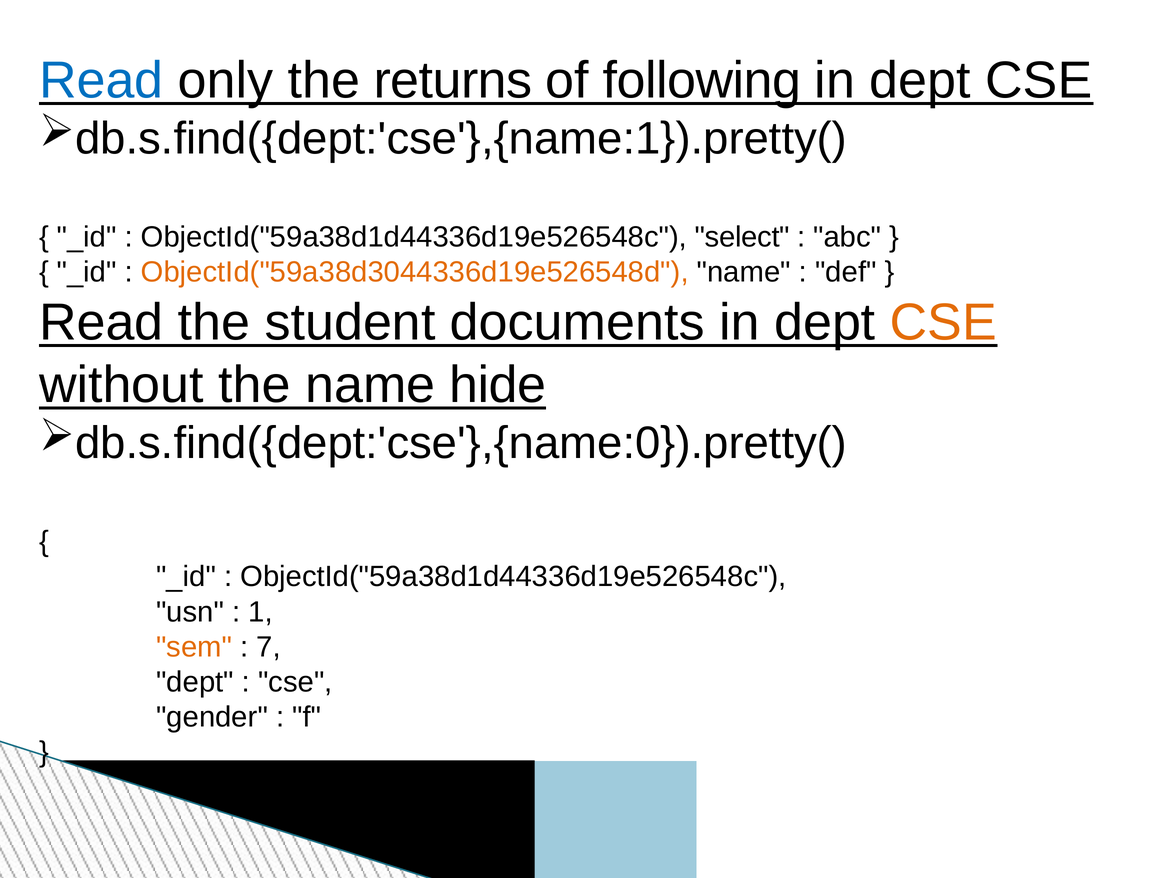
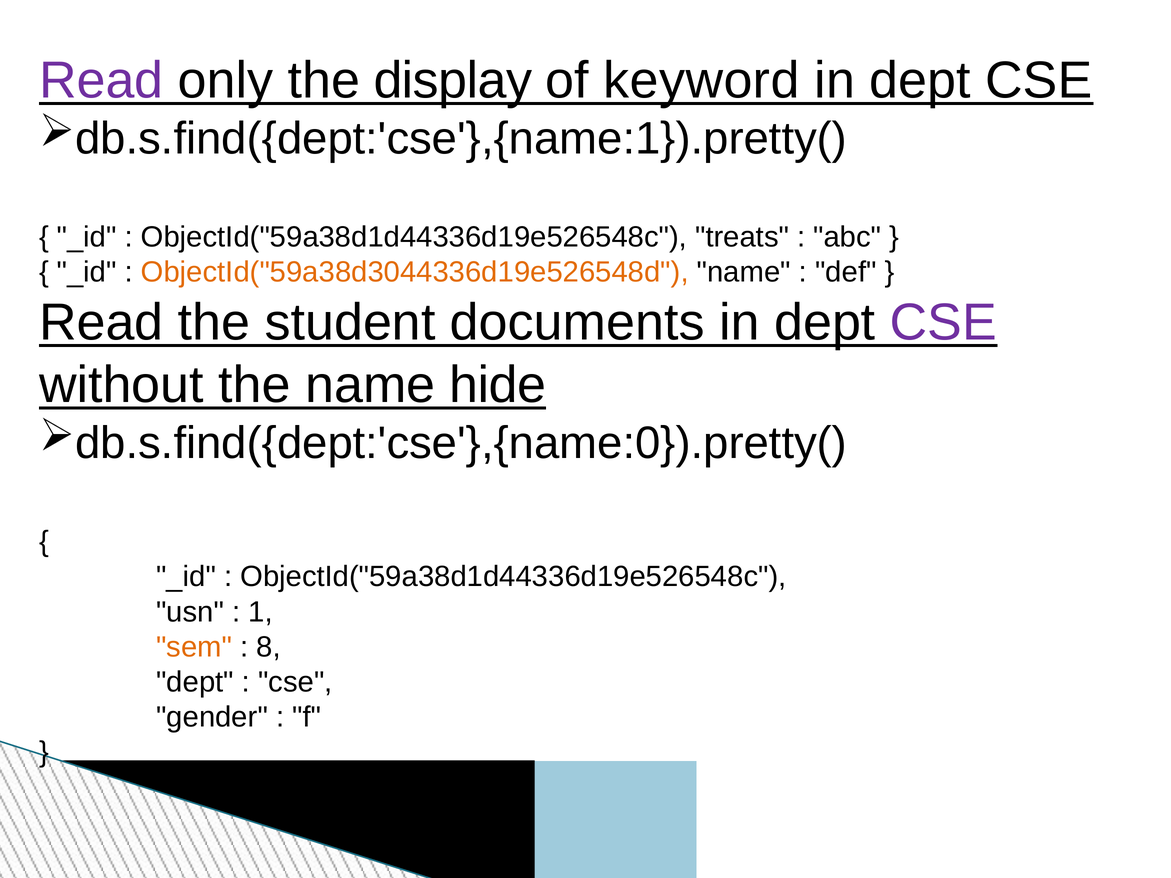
Read at (101, 81) colour: blue -> purple
returns: returns -> display
following: following -> keyword
select: select -> treats
CSE at (943, 323) colour: orange -> purple
7: 7 -> 8
